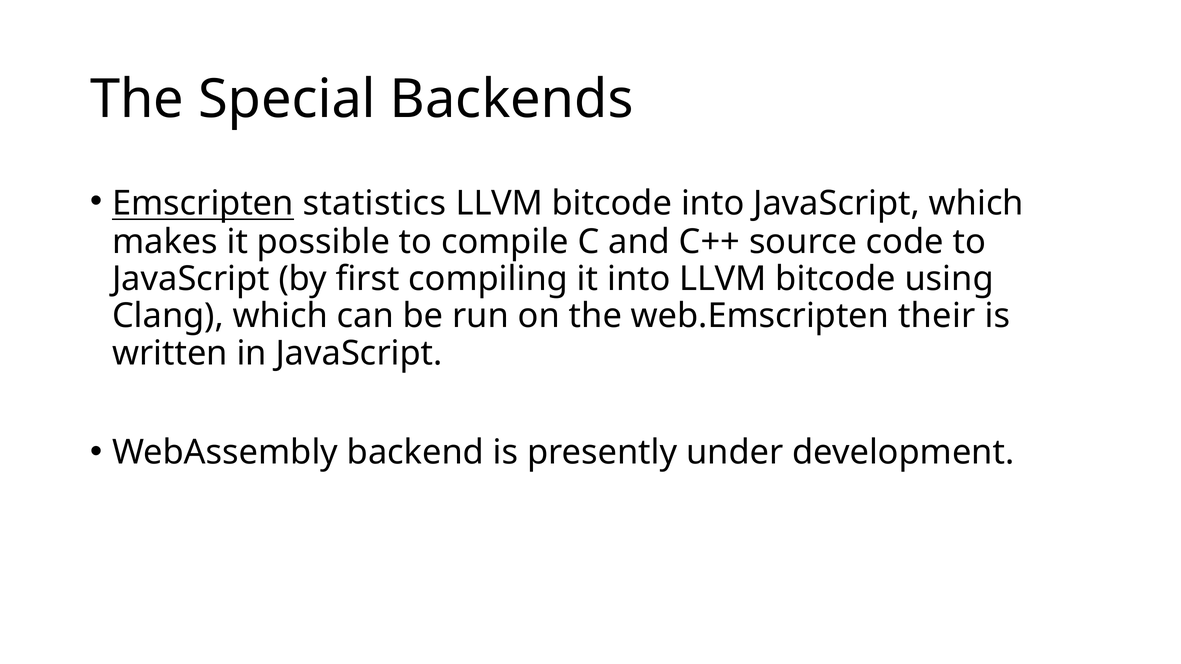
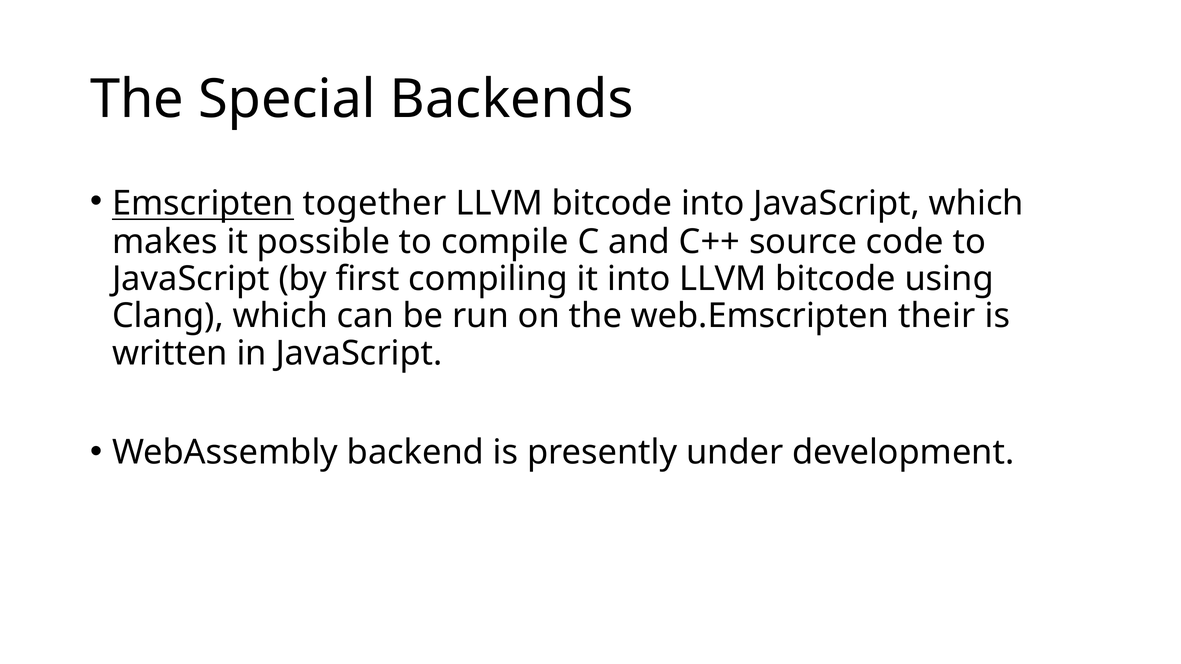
statistics: statistics -> together
